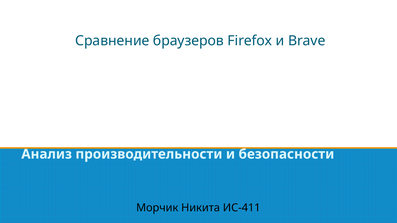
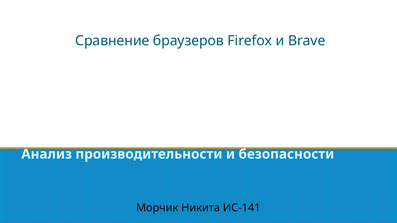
ИС-411: ИС-411 -> ИС-141
